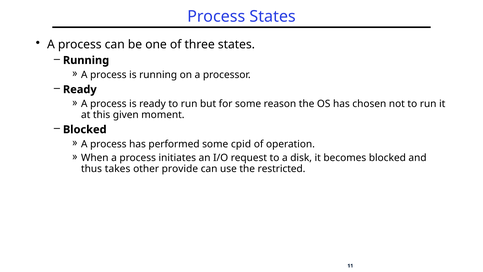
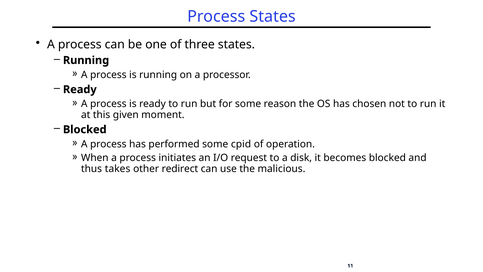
provide: provide -> redirect
restricted: restricted -> malicious
